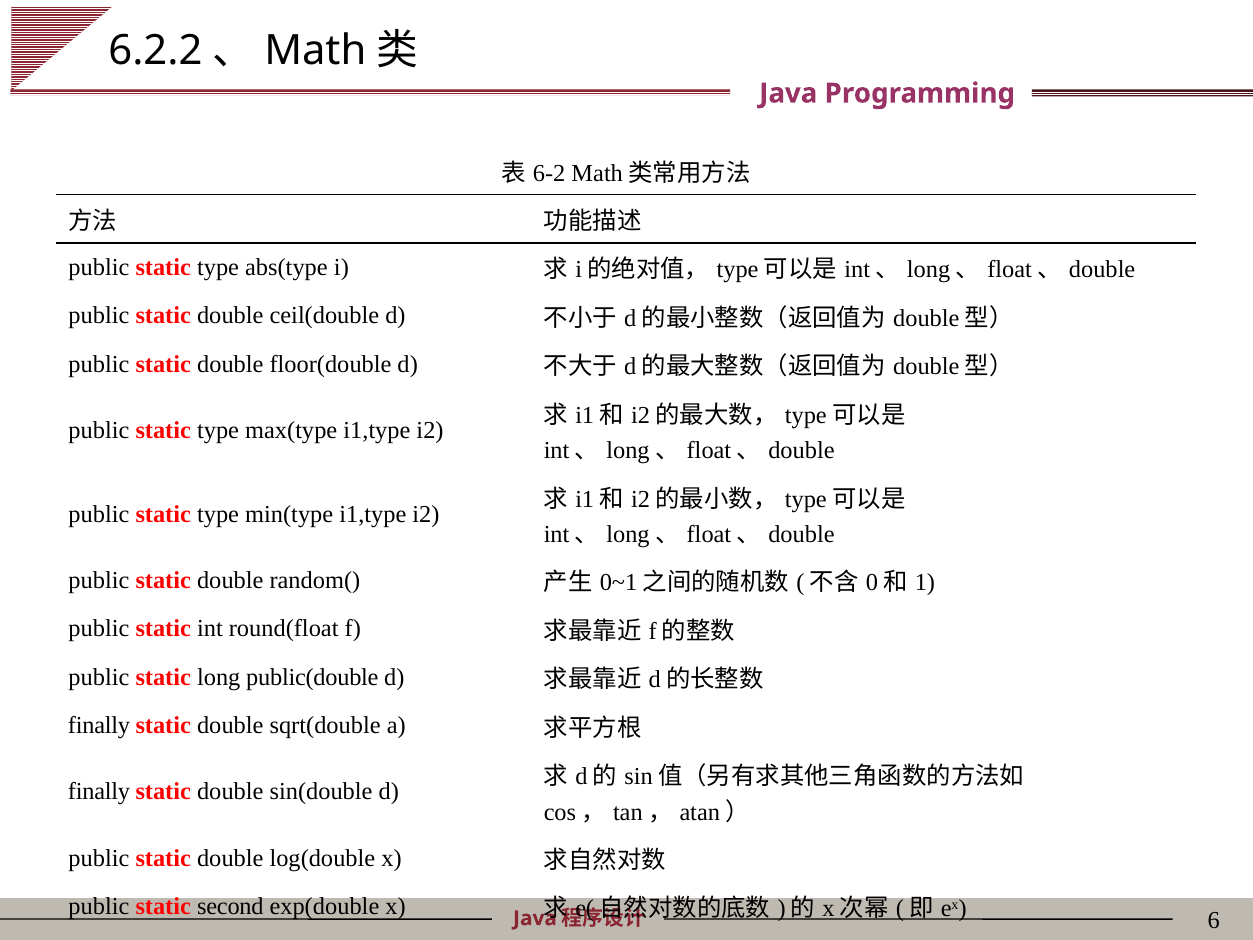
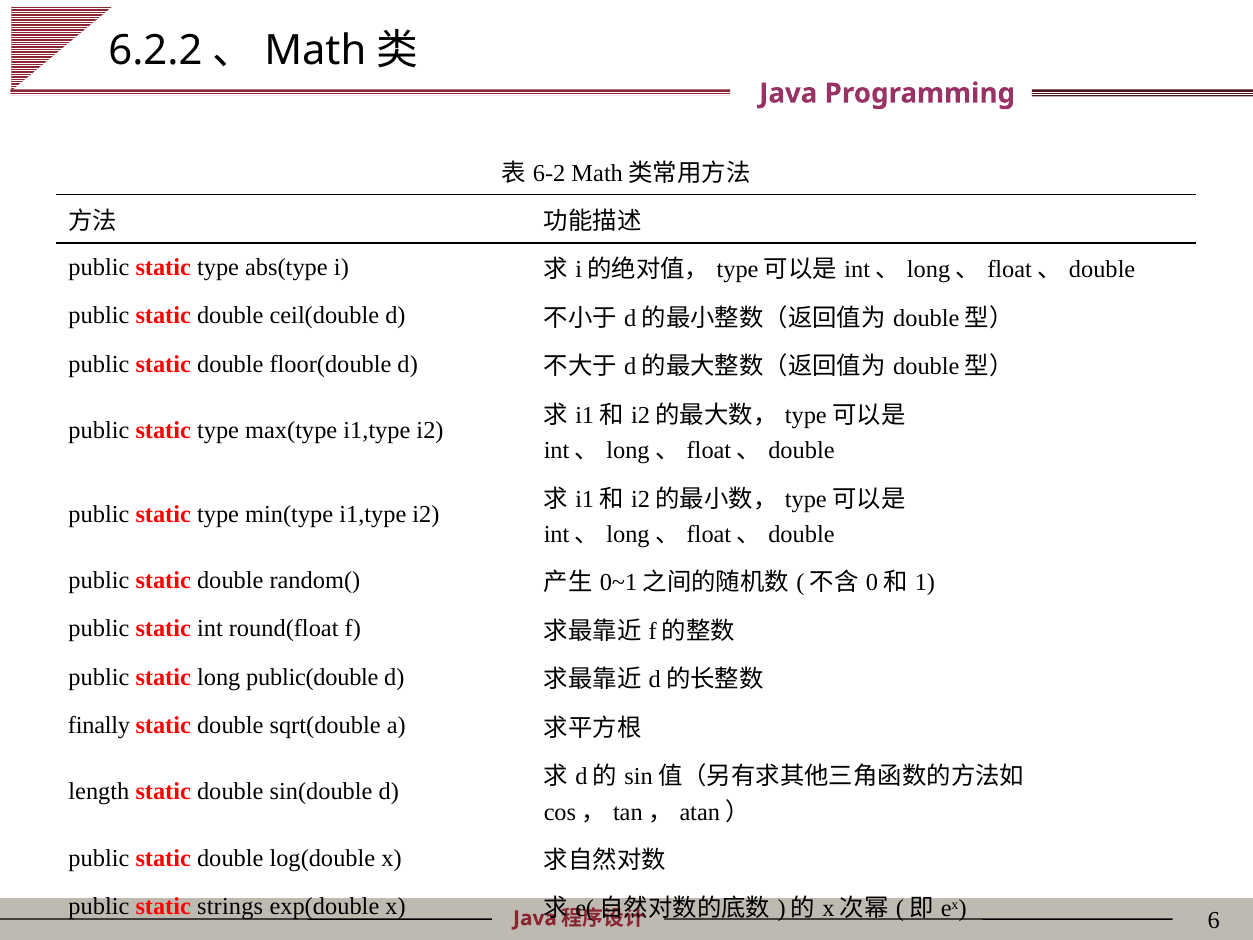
finally at (99, 792): finally -> length
second: second -> strings
